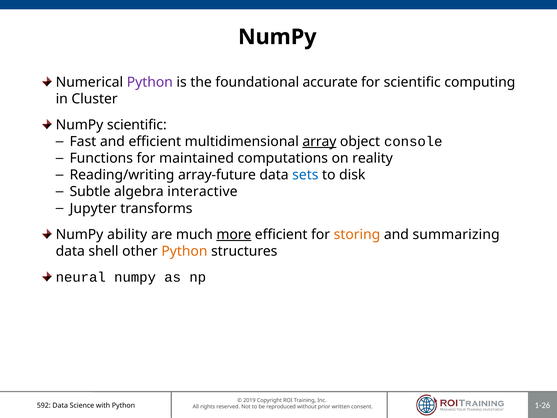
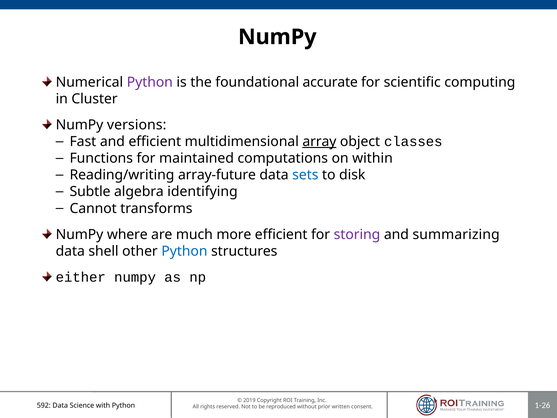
NumPy scientific: scientific -> versions
console: console -> classes
reality: reality -> within
interactive: interactive -> identifying
Jupyter: Jupyter -> Cannot
ability: ability -> where
more underline: present -> none
storing colour: orange -> purple
Python at (184, 251) colour: orange -> blue
neural: neural -> either
